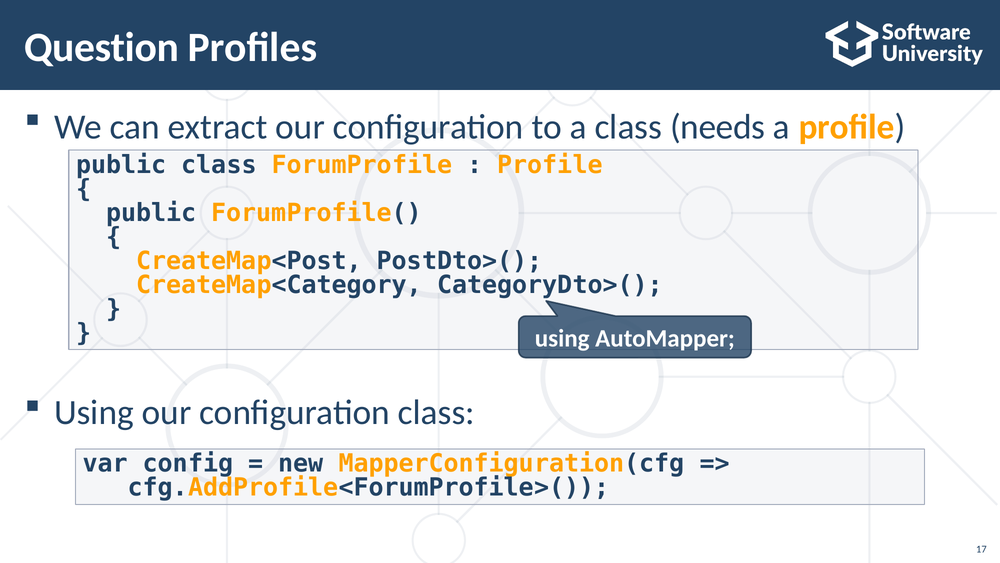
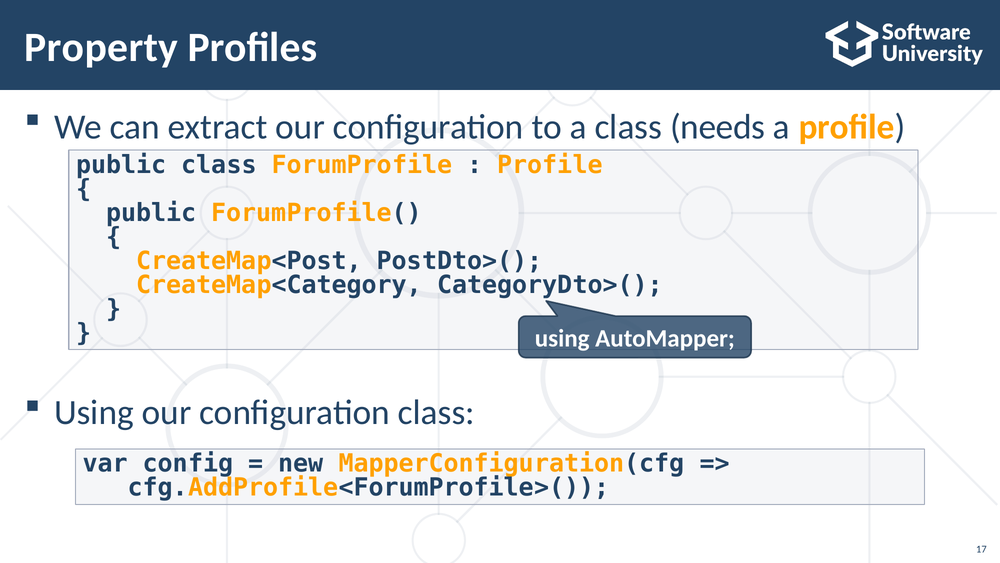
Question: Question -> Property
